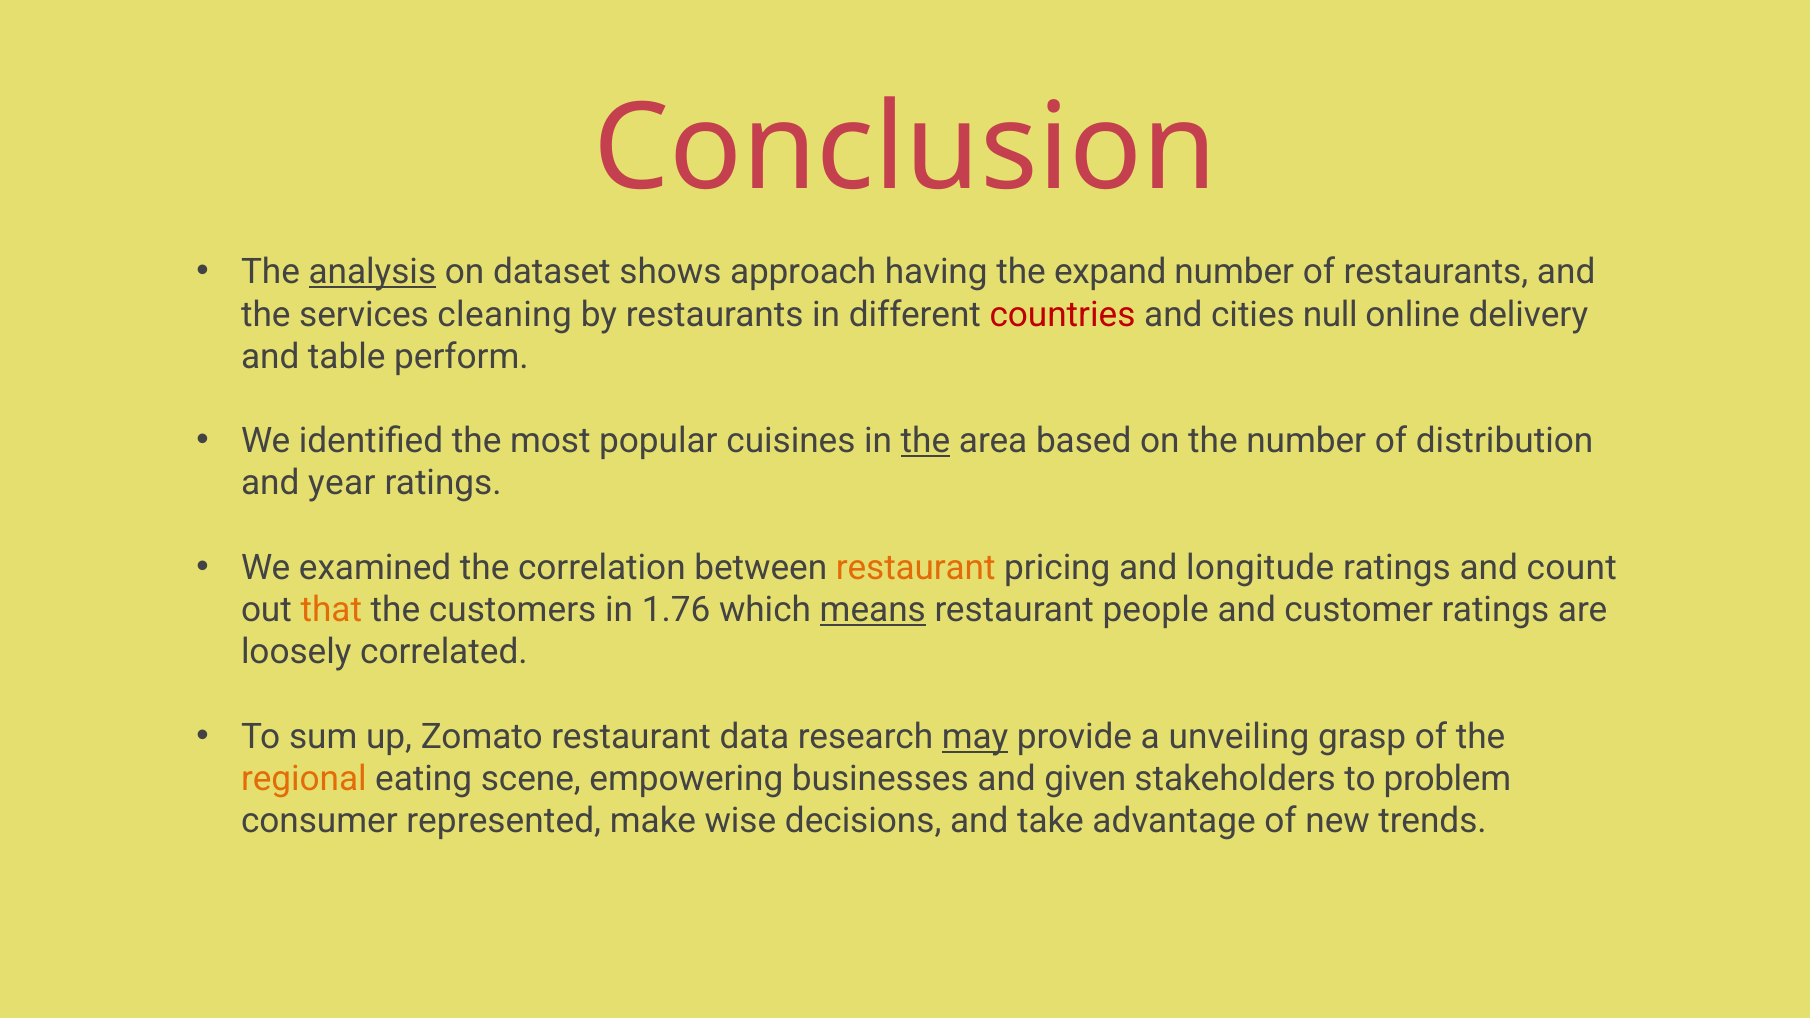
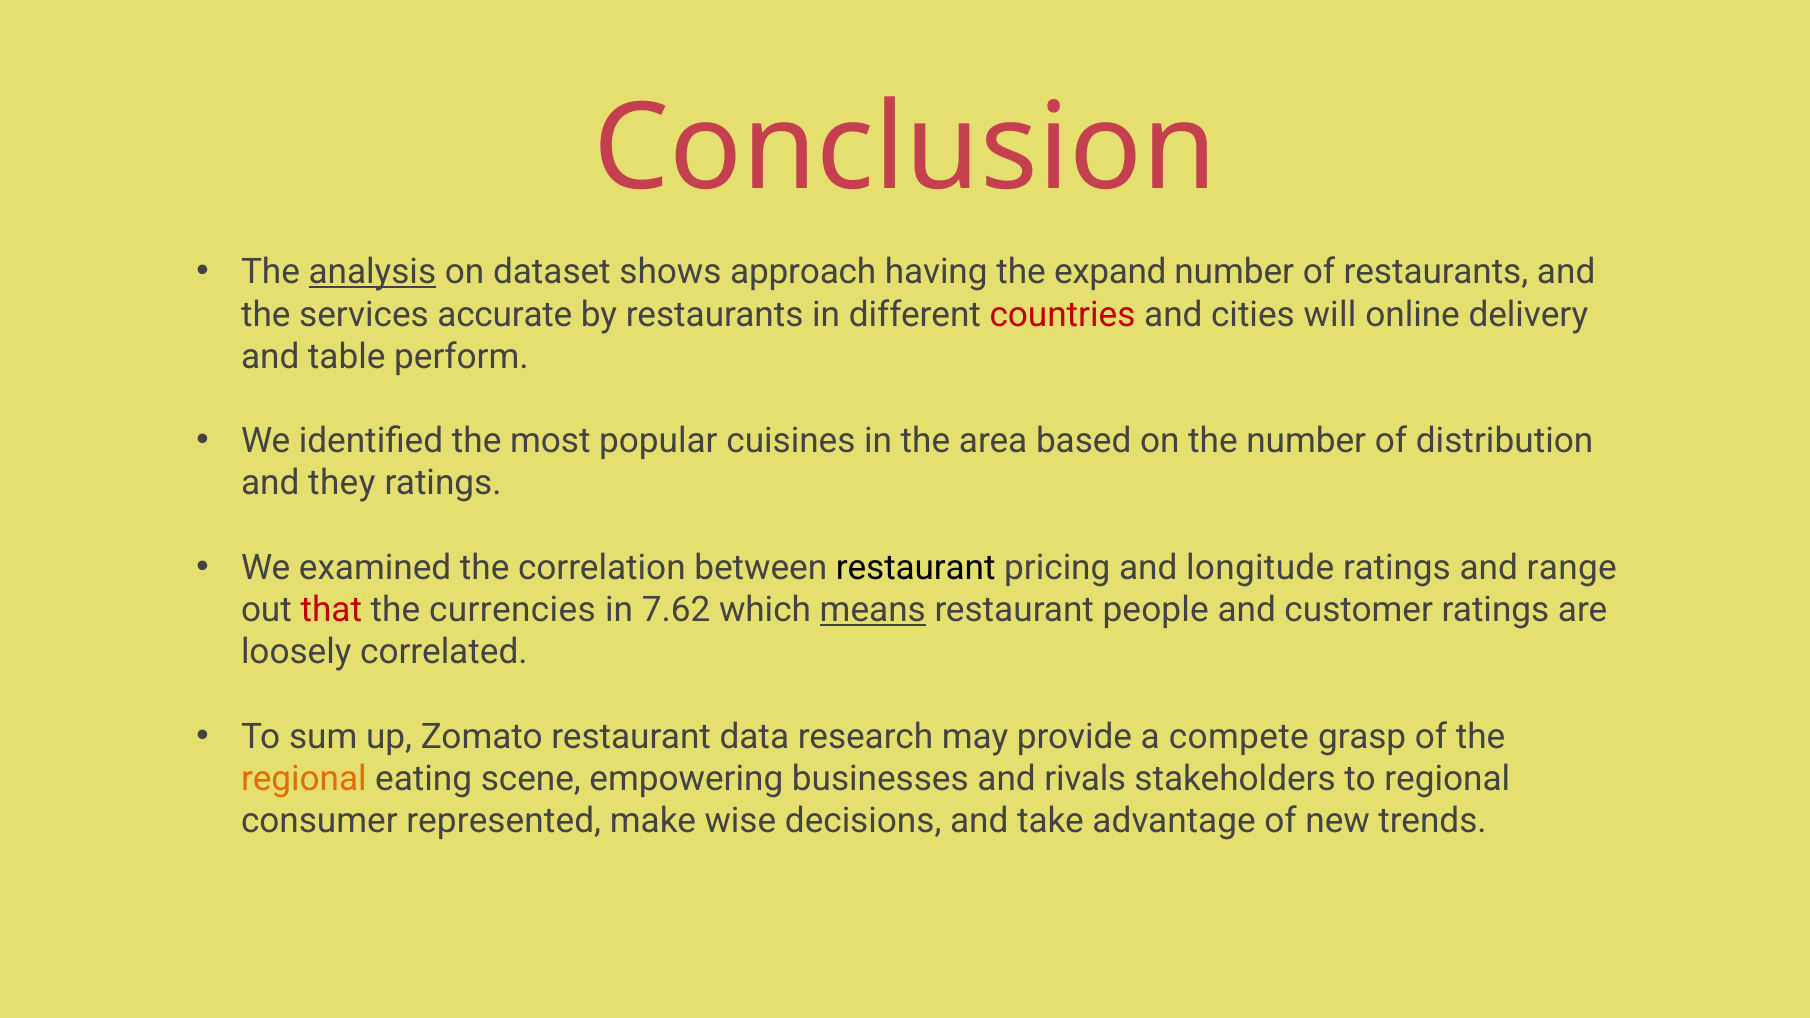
cleaning: cleaning -> accurate
null: null -> will
the at (925, 441) underline: present -> none
year: year -> they
restaurant at (916, 568) colour: orange -> black
count: count -> range
that colour: orange -> red
customers: customers -> currencies
1.76: 1.76 -> 7.62
may underline: present -> none
unveiling: unveiling -> compete
given: given -> rivals
to problem: problem -> regional
